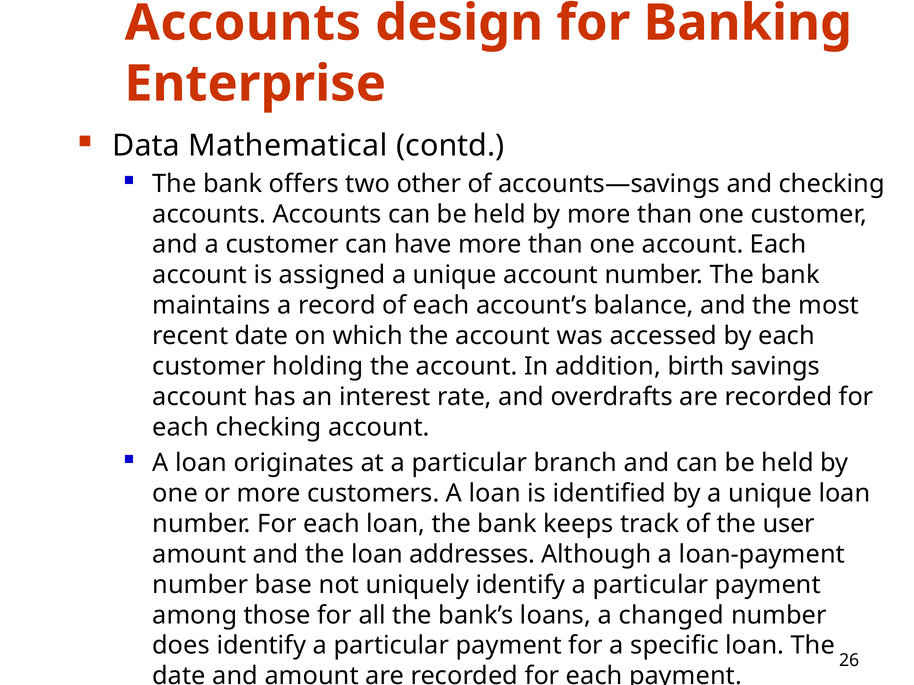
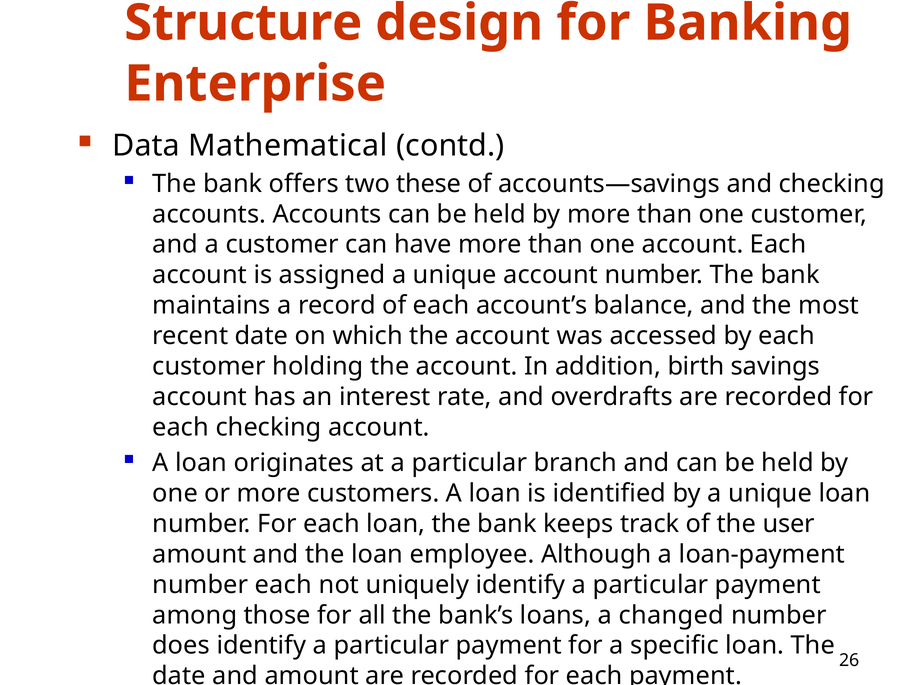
Accounts at (243, 23): Accounts -> Structure
other: other -> these
addresses: addresses -> employee
number base: base -> each
